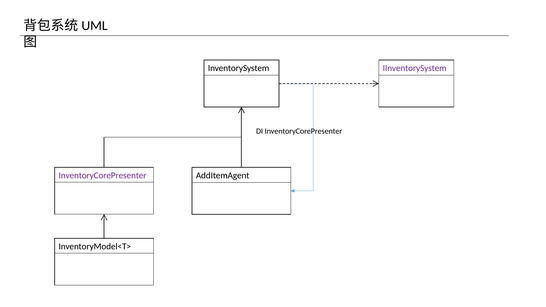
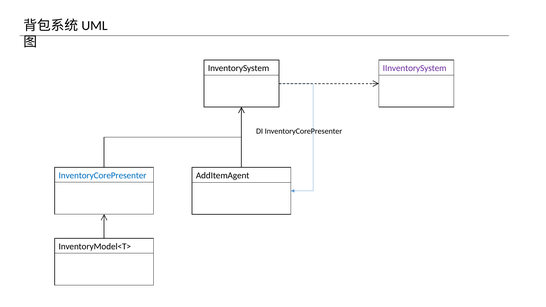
InventoryCorePresenter at (103, 176) colour: purple -> blue
